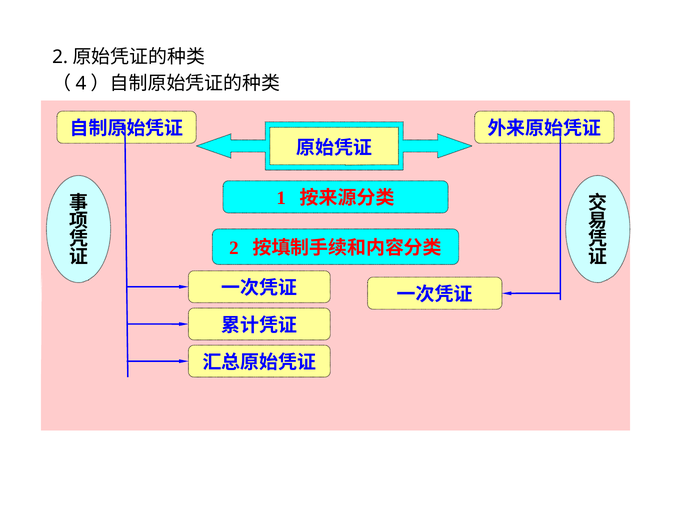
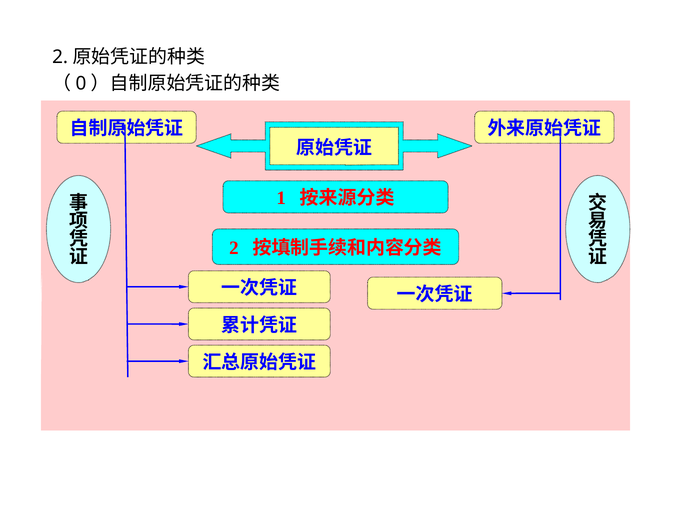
4: 4 -> 0
